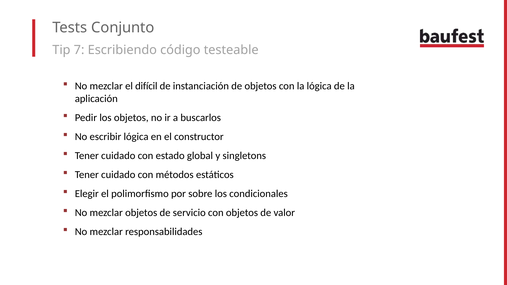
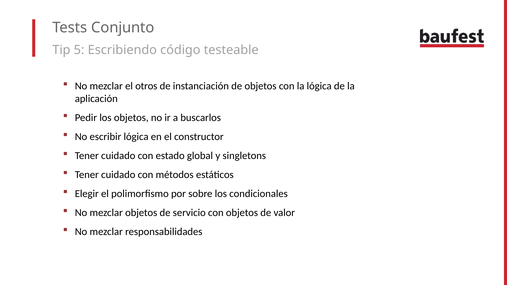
7: 7 -> 5
difícil: difícil -> otros
